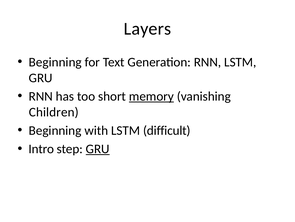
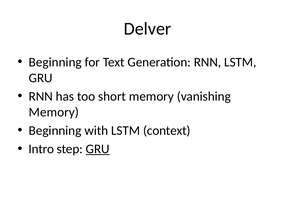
Layers: Layers -> Delver
memory at (151, 96) underline: present -> none
Children at (54, 112): Children -> Memory
difficult: difficult -> context
